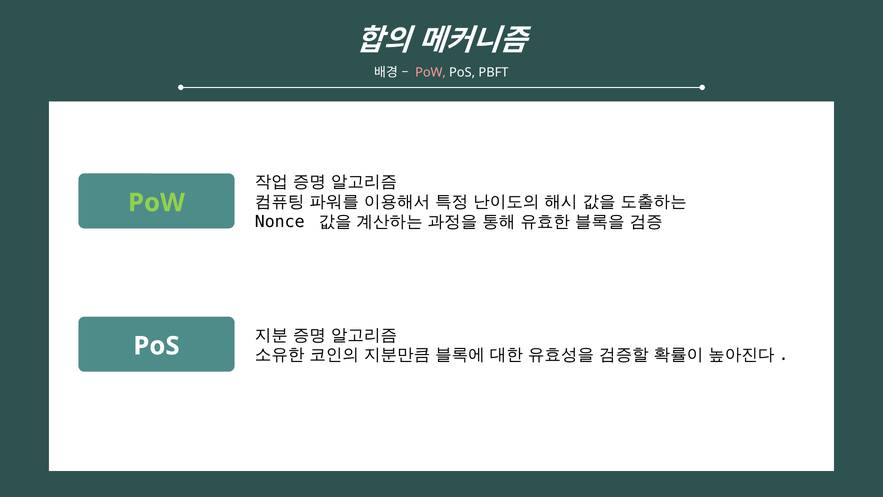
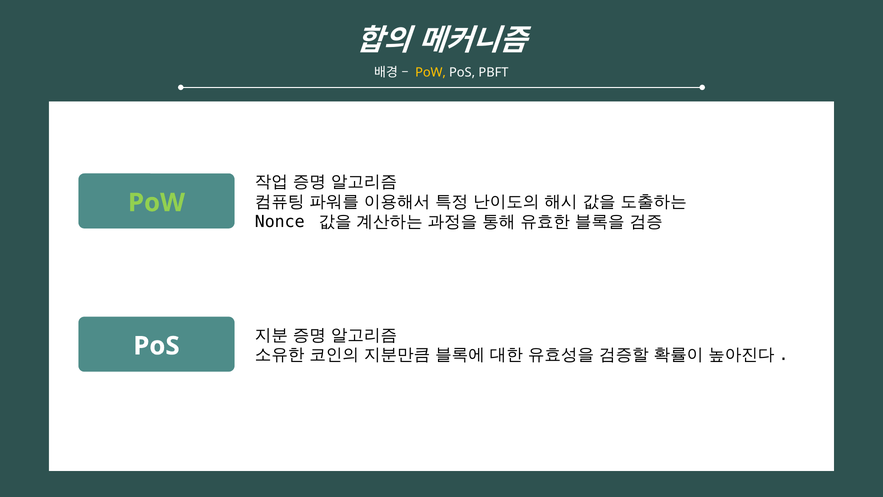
PoW at (431, 73) colour: pink -> yellow
